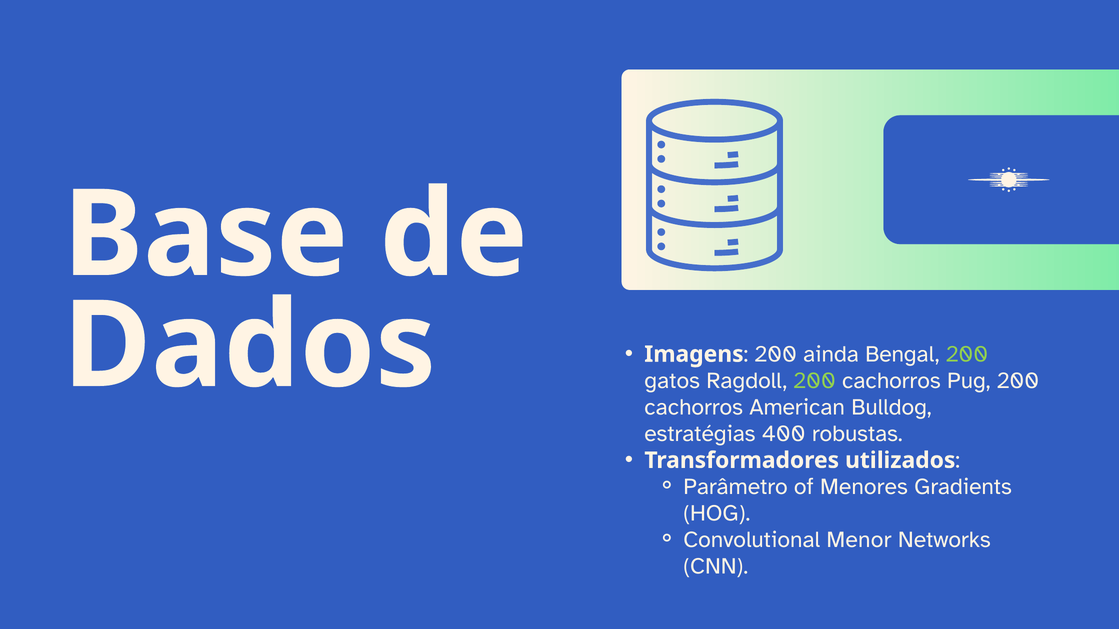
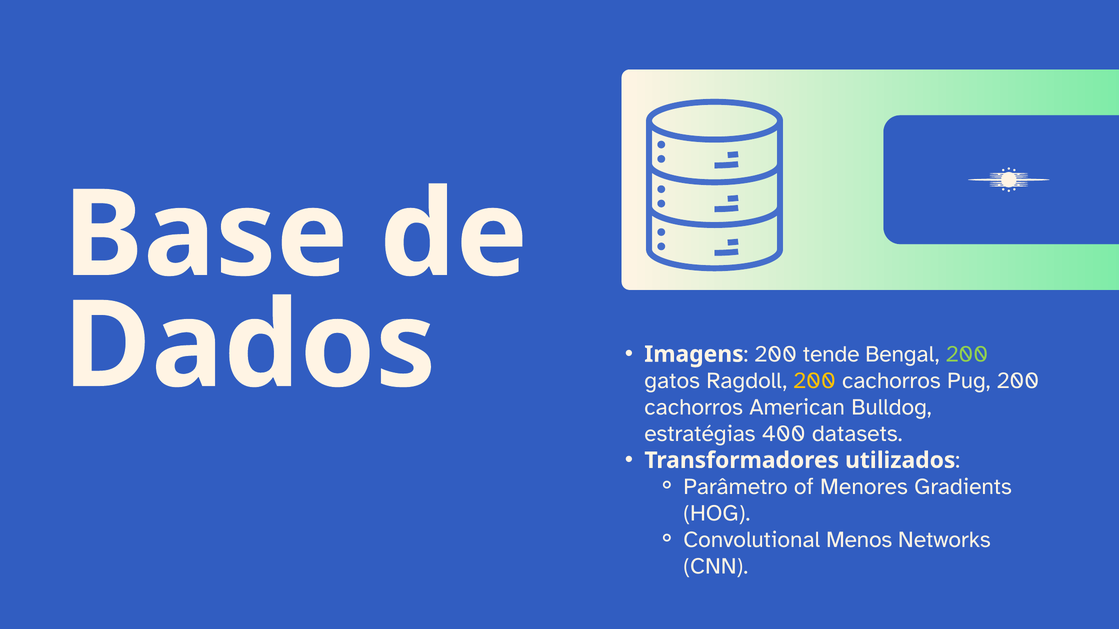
ainda: ainda -> tende
200 at (815, 381) colour: light green -> yellow
robustas: robustas -> datasets
Menor: Menor -> Menos
